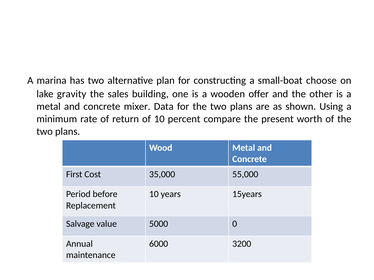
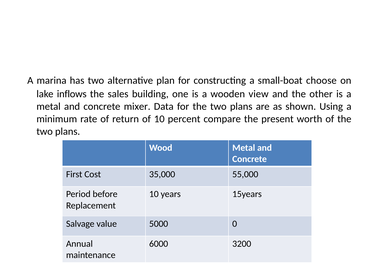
gravity: gravity -> inflows
offer: offer -> view
